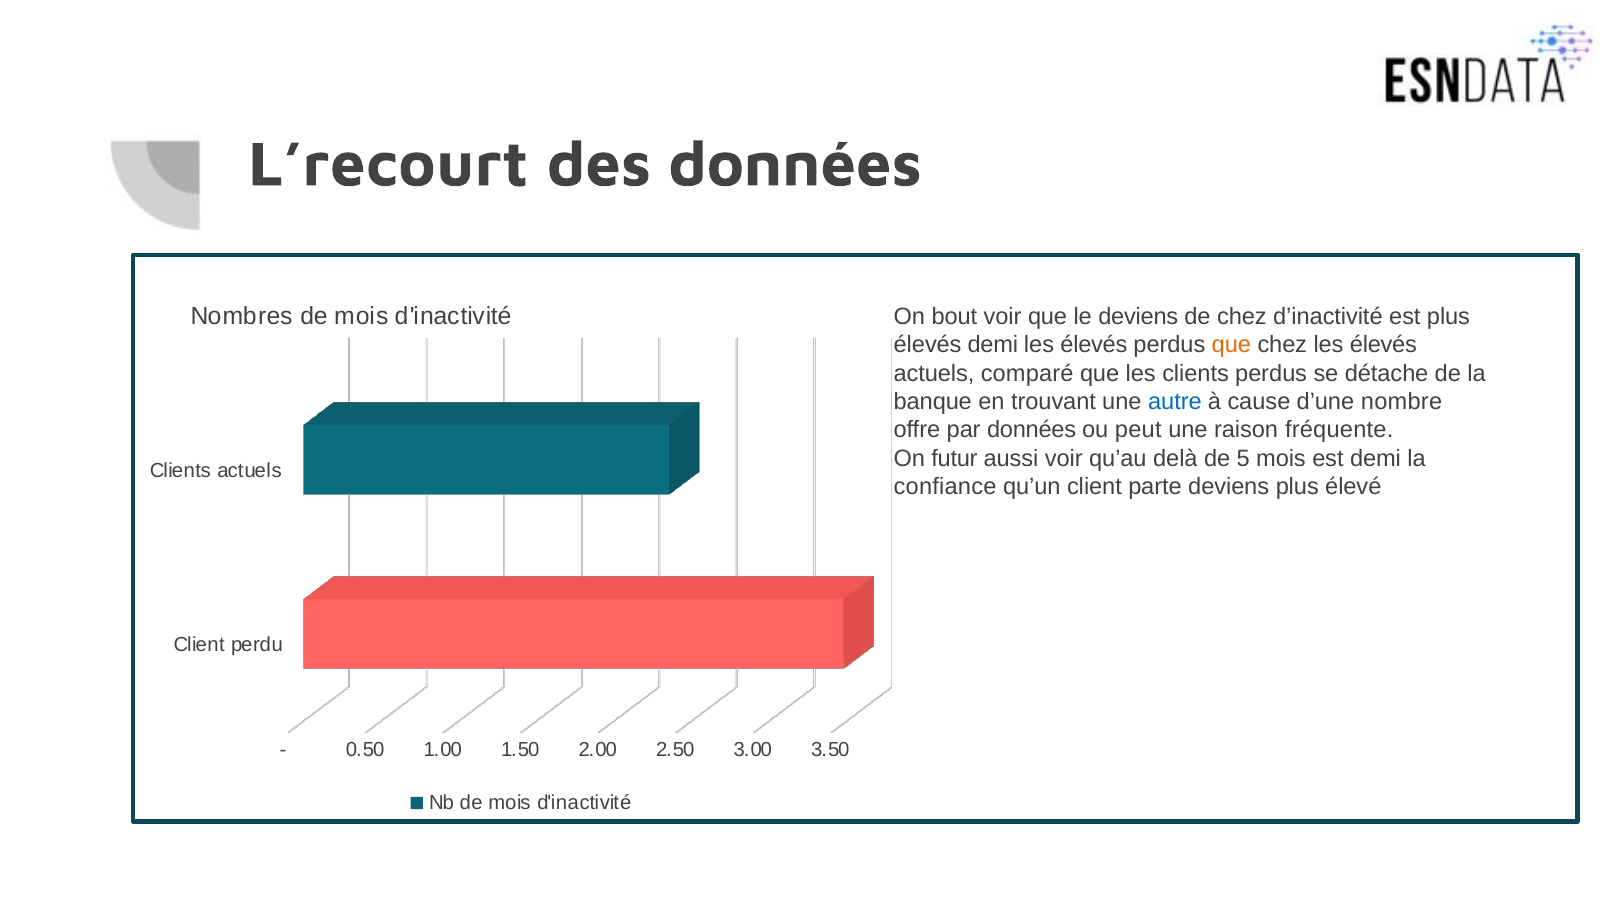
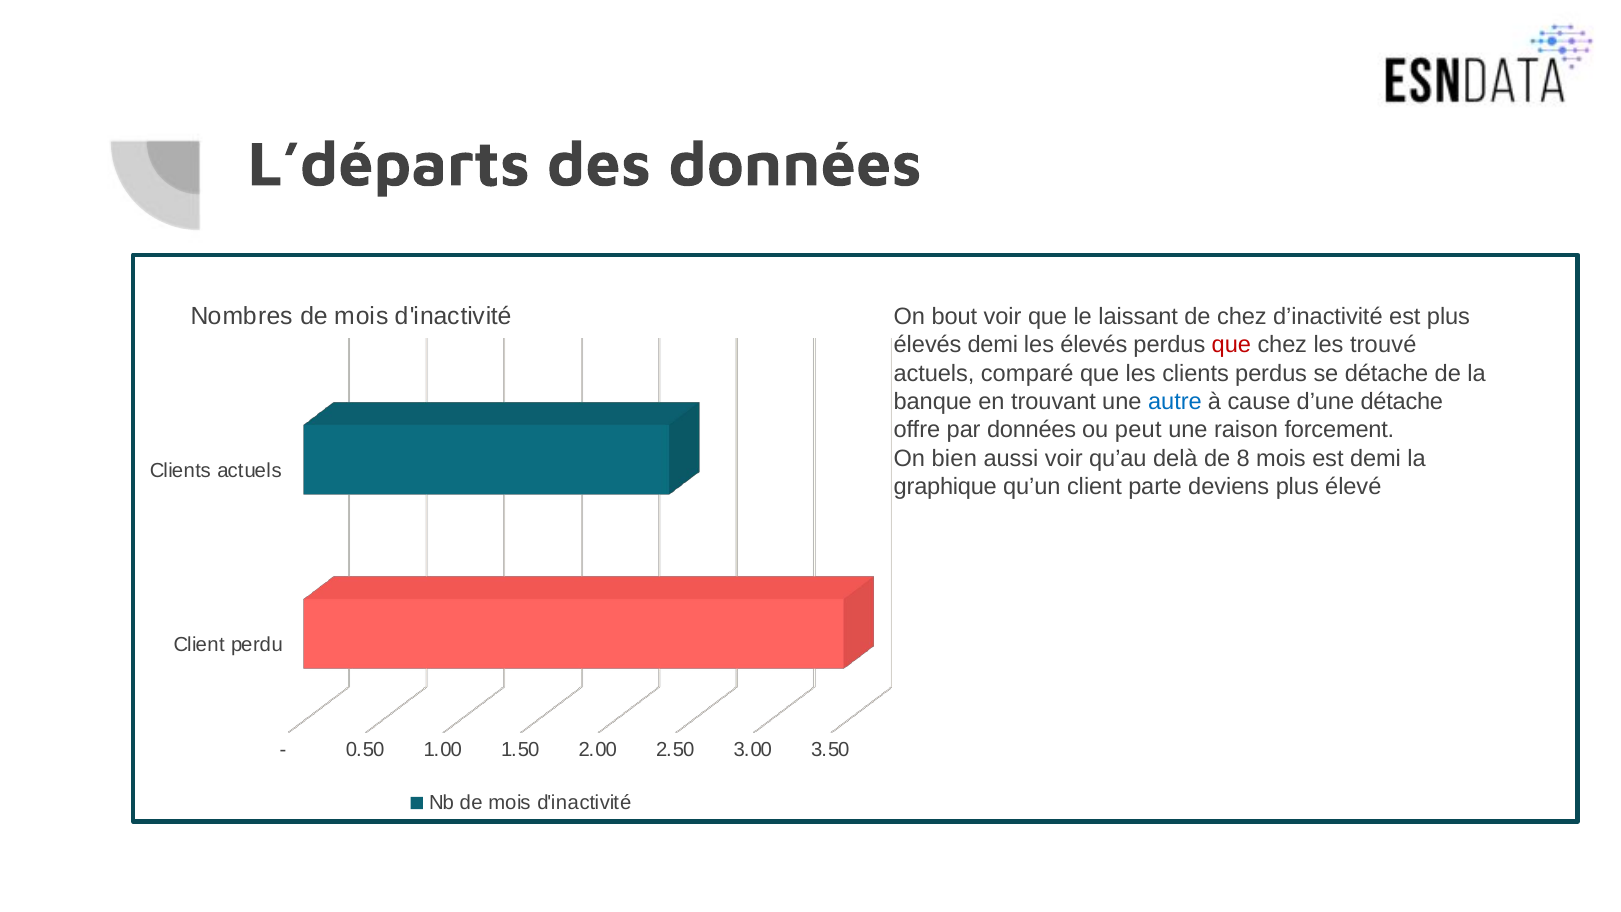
L’recourt: L’recourt -> L’départs
le deviens: deviens -> laissant
que at (1231, 345) colour: orange -> red
chez les élevés: élevés -> trouvé
d’une nombre: nombre -> détache
fréquente: fréquente -> forcement
futur: futur -> bien
5: 5 -> 8
confiance: confiance -> graphique
